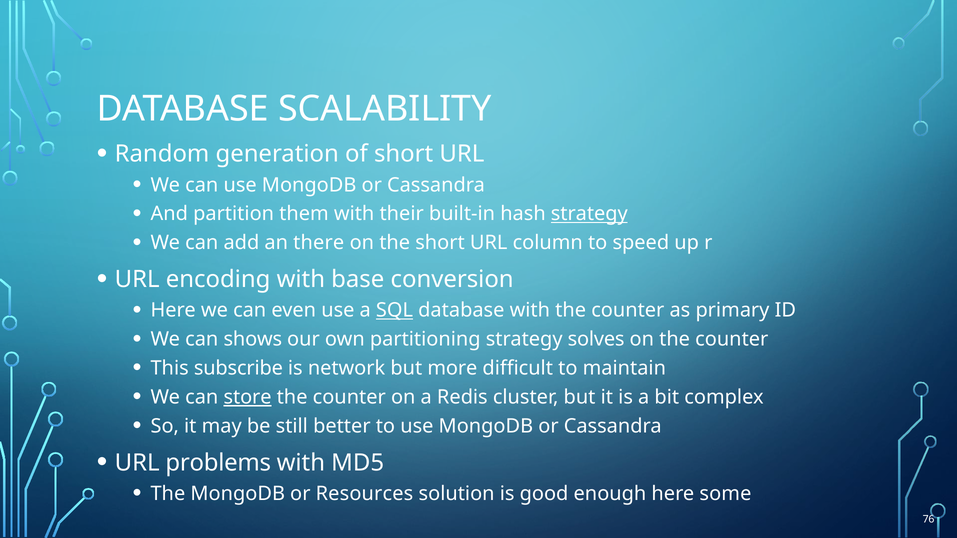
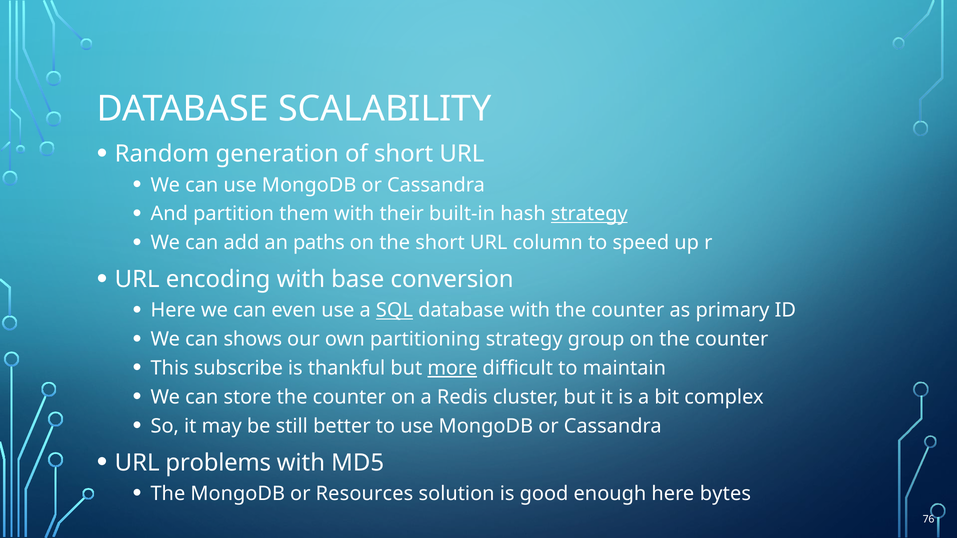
there: there -> paths
solves: solves -> group
network: network -> thankful
more underline: none -> present
store underline: present -> none
some: some -> bytes
